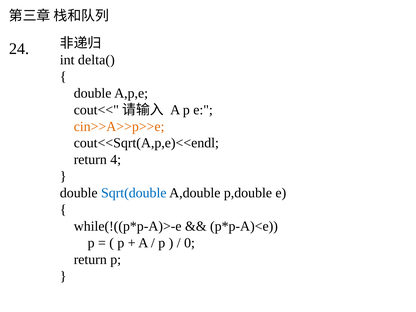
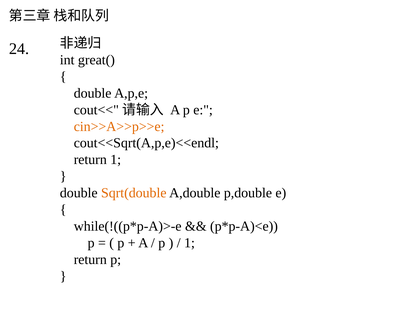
delta(: delta( -> great(
return 4: 4 -> 1
Sqrt(double colour: blue -> orange
0 at (189, 243): 0 -> 1
